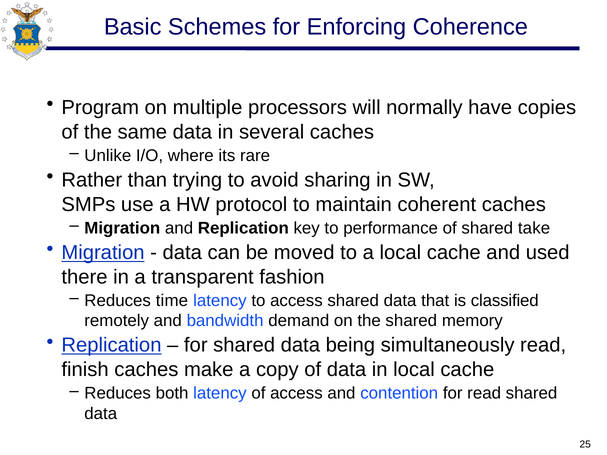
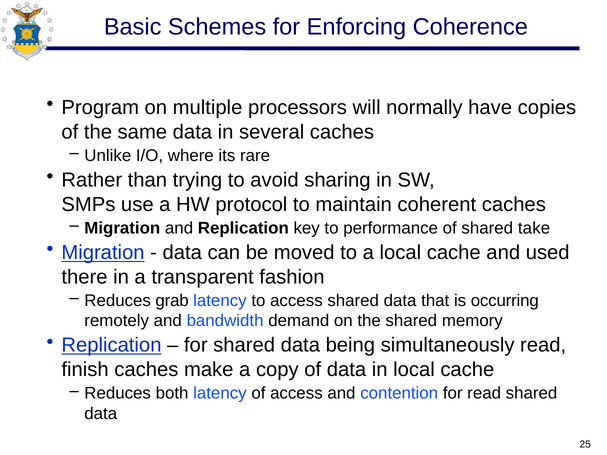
time: time -> grab
classified: classified -> occurring
